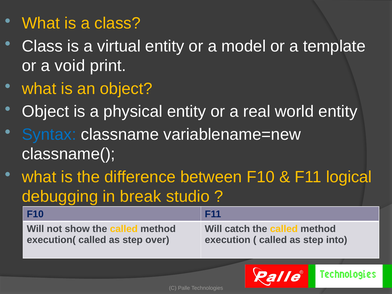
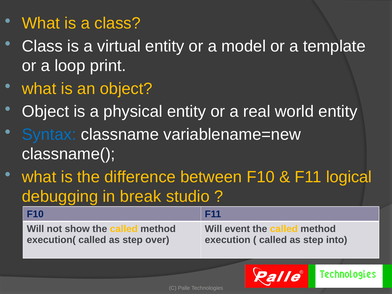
void: void -> loop
catch: catch -> event
